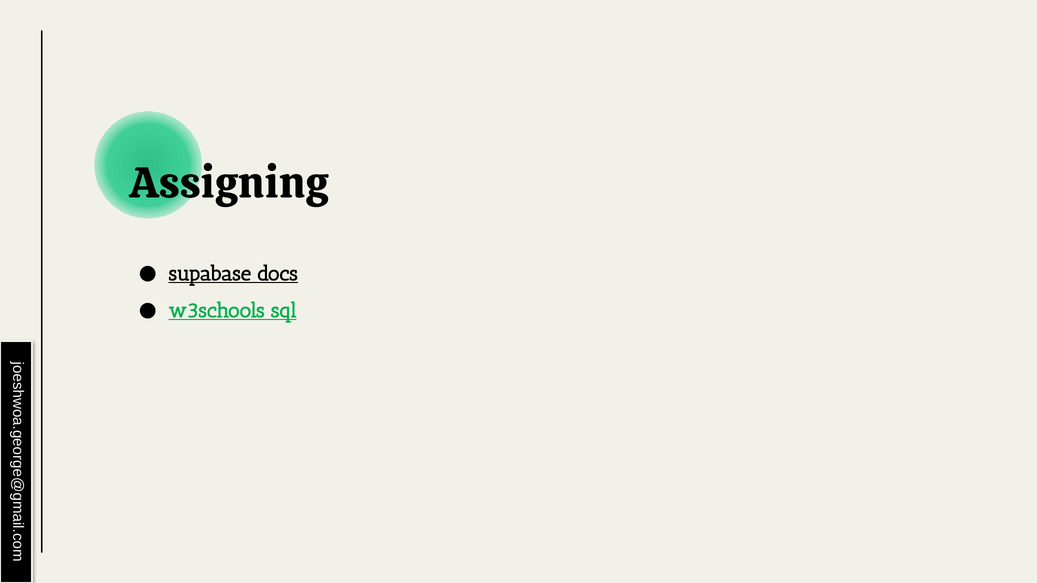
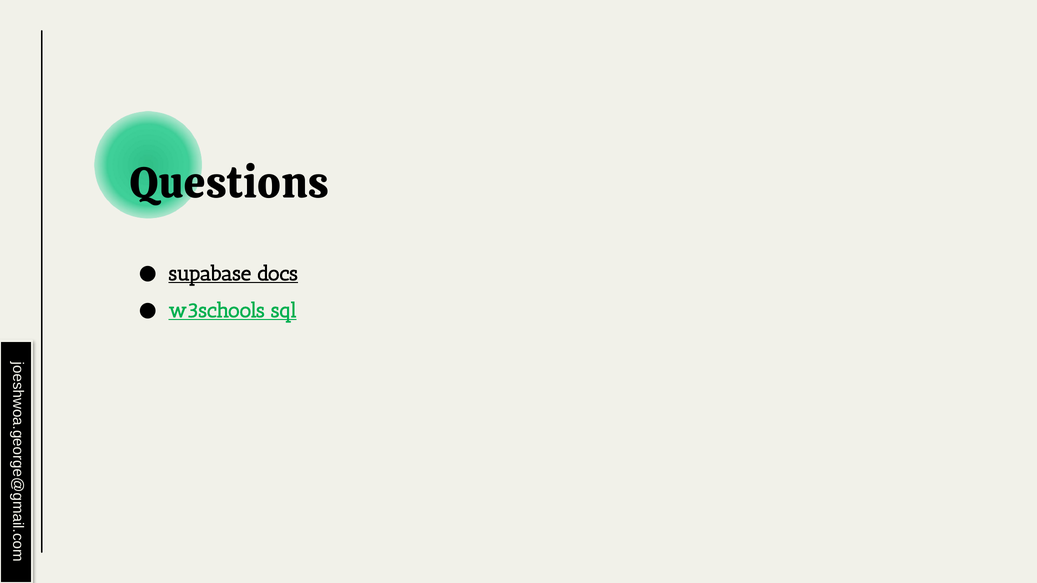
Assigning: Assigning -> Questions
